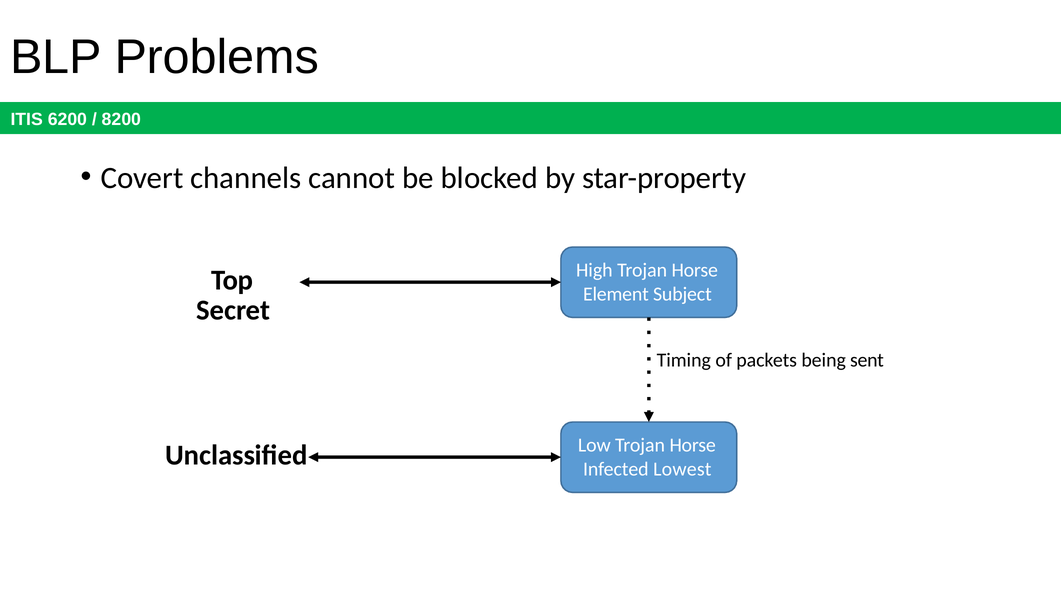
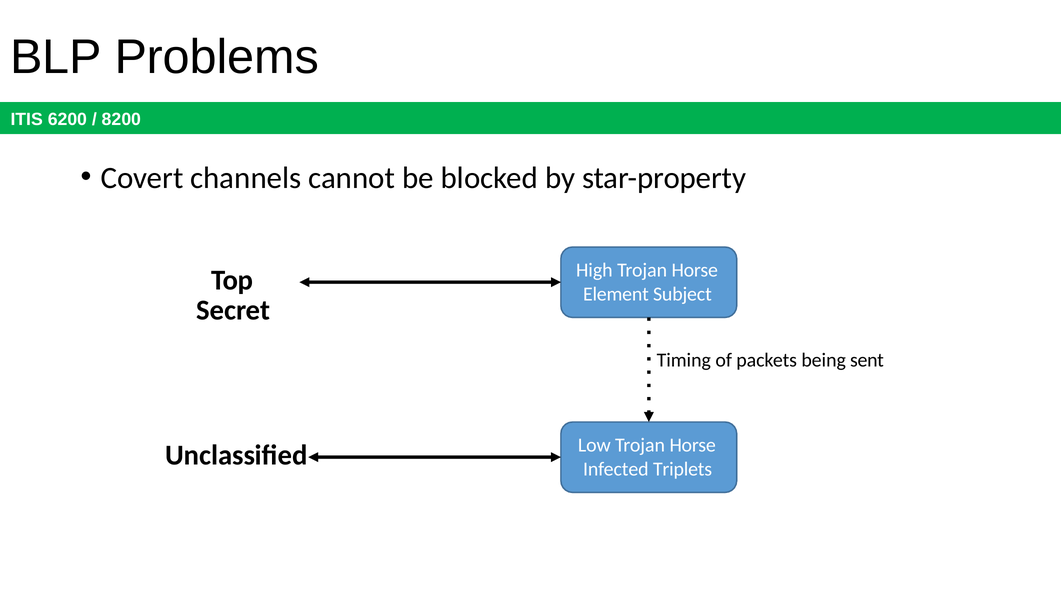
Lowest: Lowest -> Triplets
